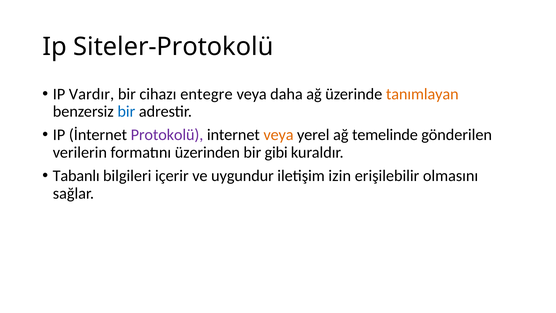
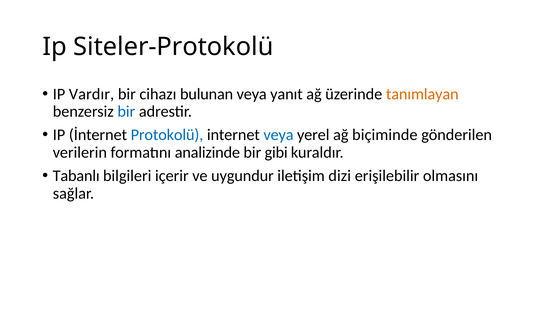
entegre: entegre -> bulunan
daha: daha -> yanıt
Protokolü colour: purple -> blue
veya at (279, 135) colour: orange -> blue
temelinde: temelinde -> biçiminde
üzerinden: üzerinden -> analizinde
izin: izin -> dizi
